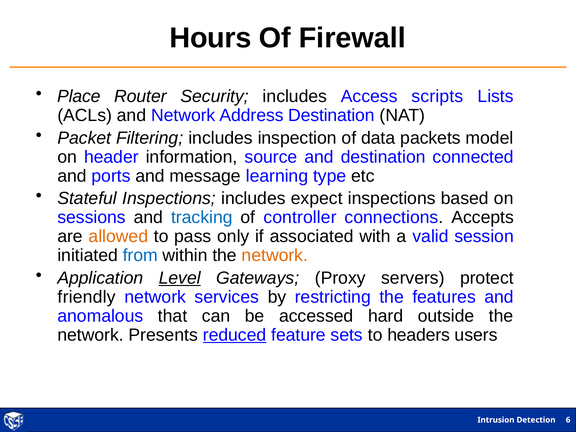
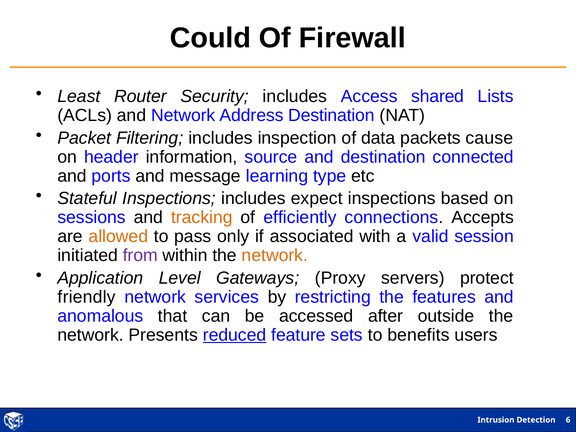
Hours: Hours -> Could
Place: Place -> Least
scripts: scripts -> shared
model: model -> cause
tracking colour: blue -> orange
controller: controller -> efficiently
from colour: blue -> purple
Level underline: present -> none
hard: hard -> after
headers: headers -> benefits
